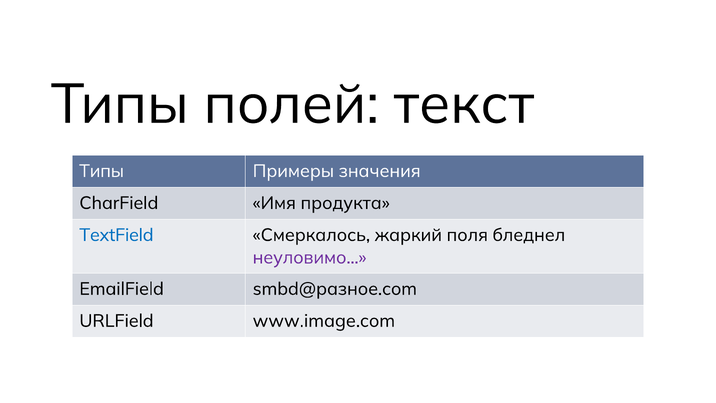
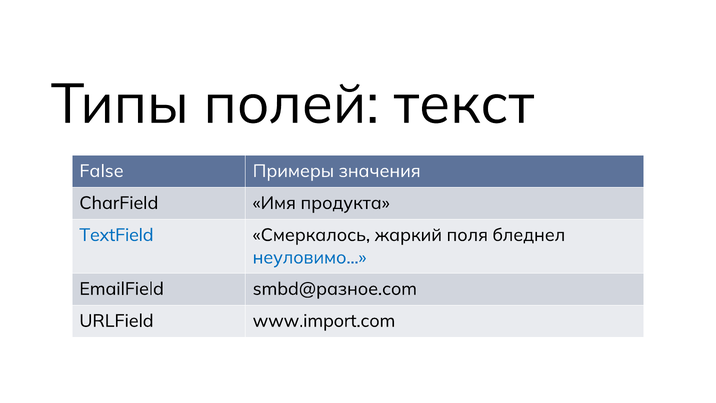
Типы at (102, 171): Типы -> False
неуловимо colour: purple -> blue
www.image.com: www.image.com -> www.import.com
